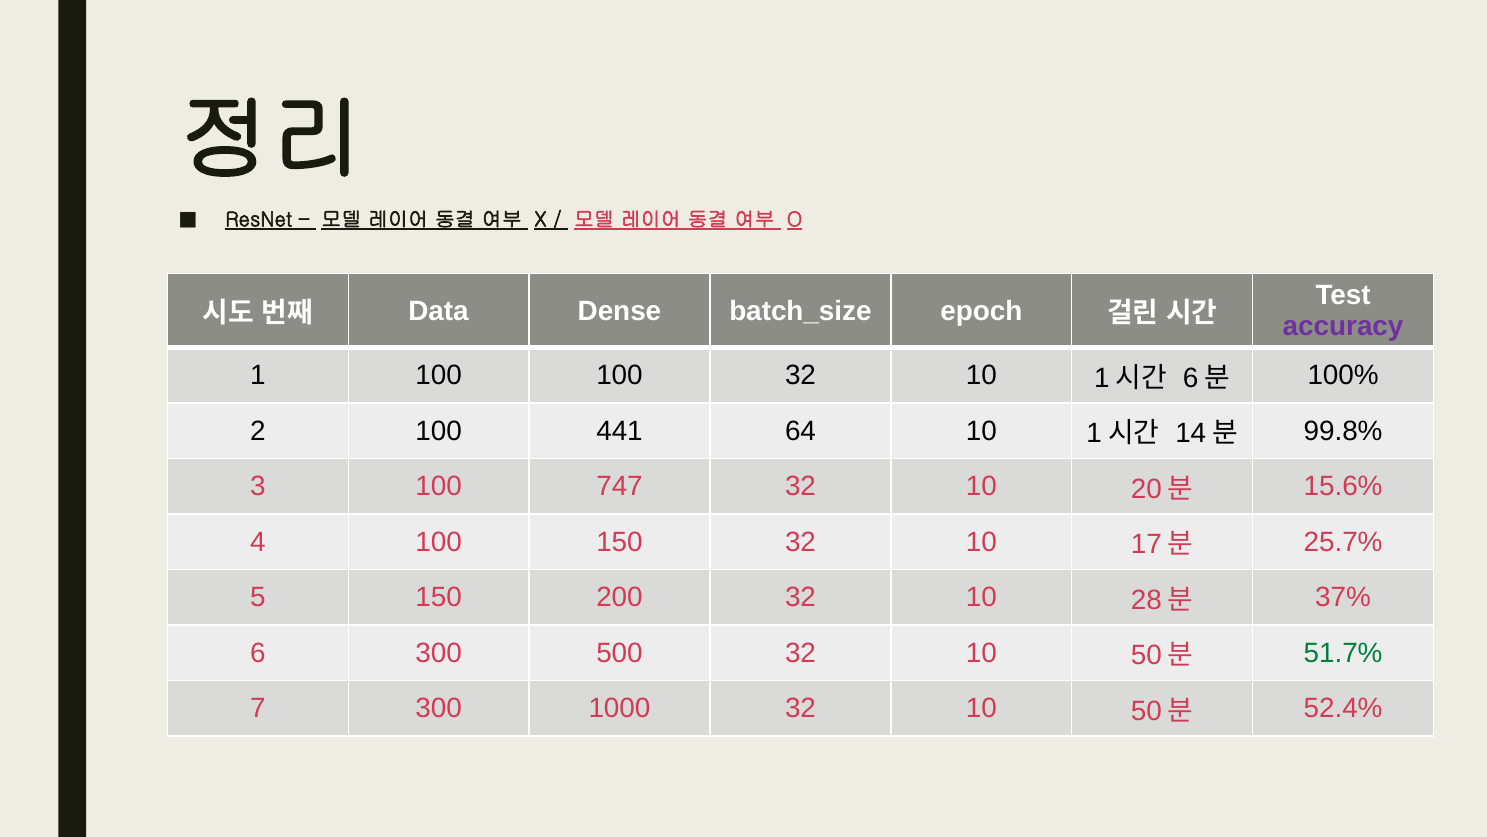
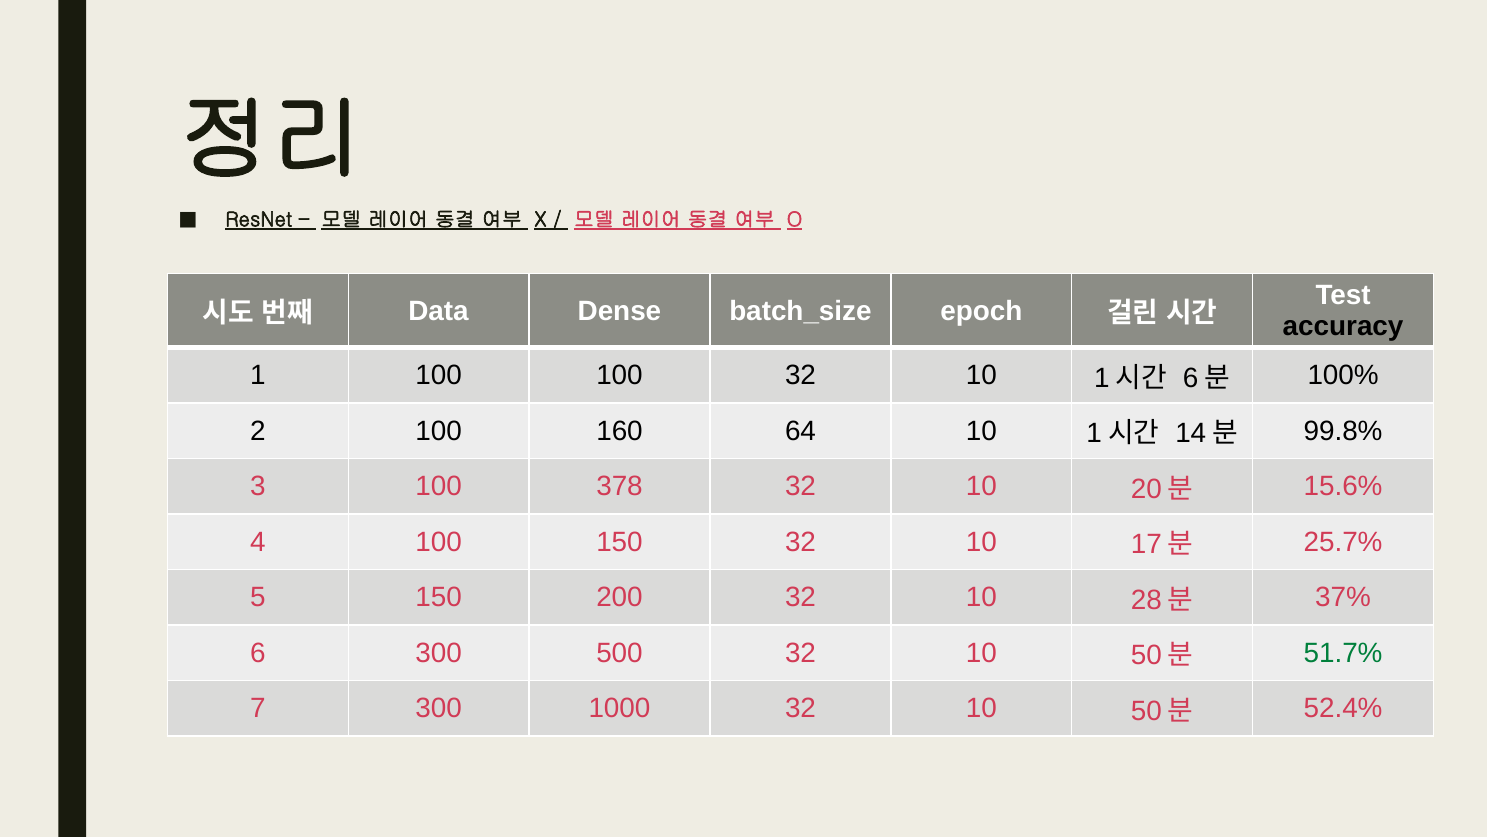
accuracy colour: purple -> black
441: 441 -> 160
747: 747 -> 378
